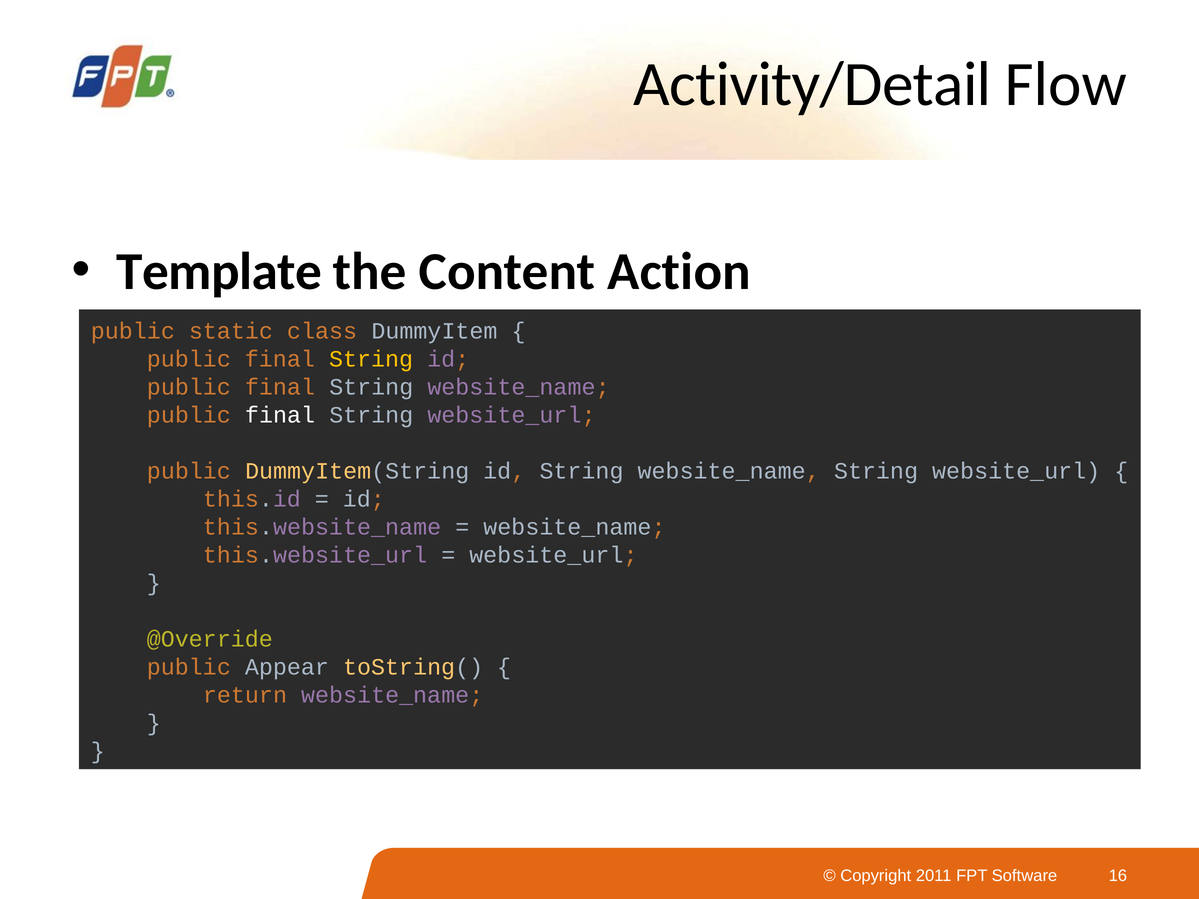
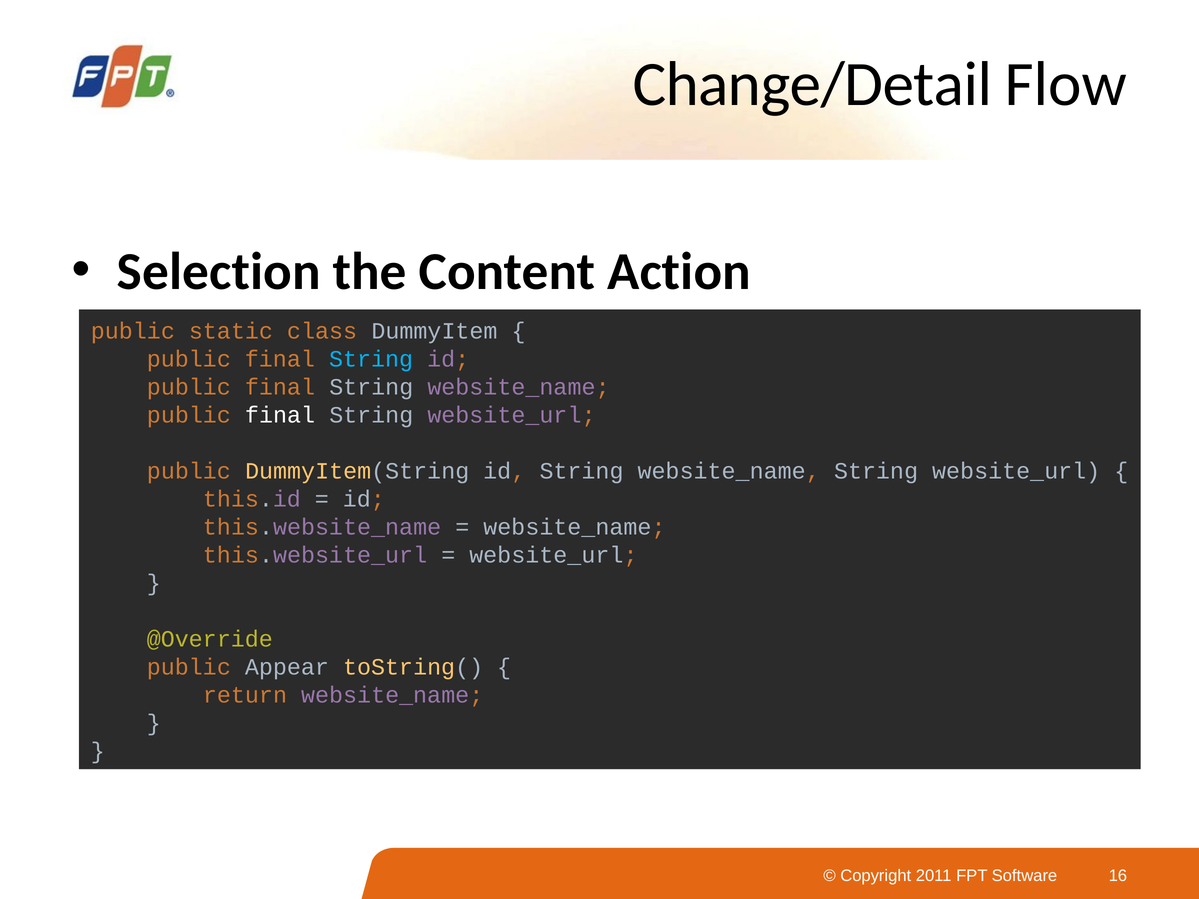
Activity/Detail: Activity/Detail -> Change/Detail
Template: Template -> Selection
String at (371, 359) colour: yellow -> light blue
